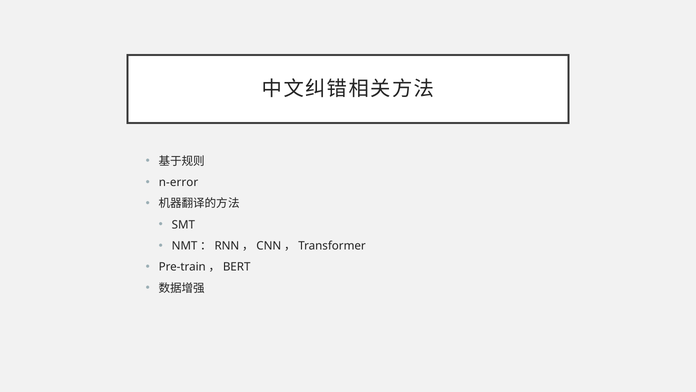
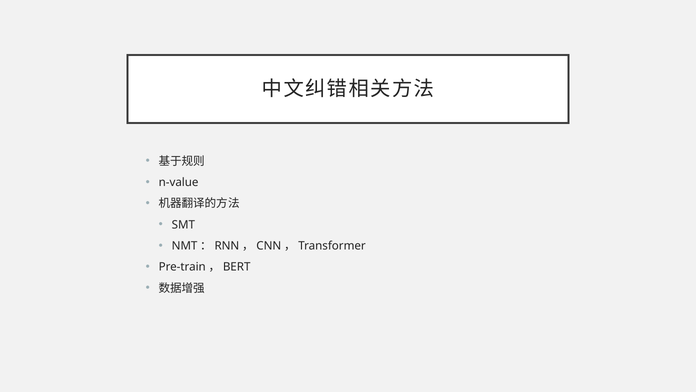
n-error: n-error -> n-value
